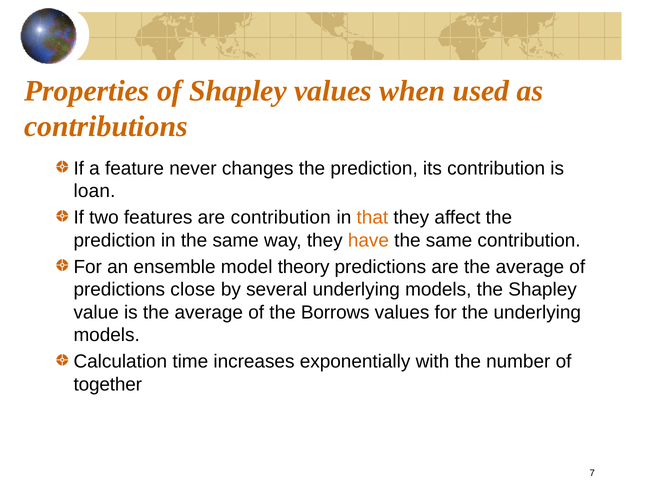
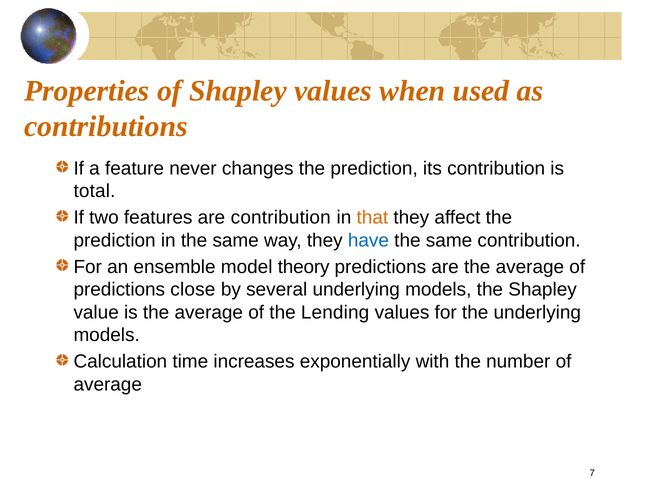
loan: loan -> total
have colour: orange -> blue
Borrows: Borrows -> Lending
together at (108, 385): together -> average
